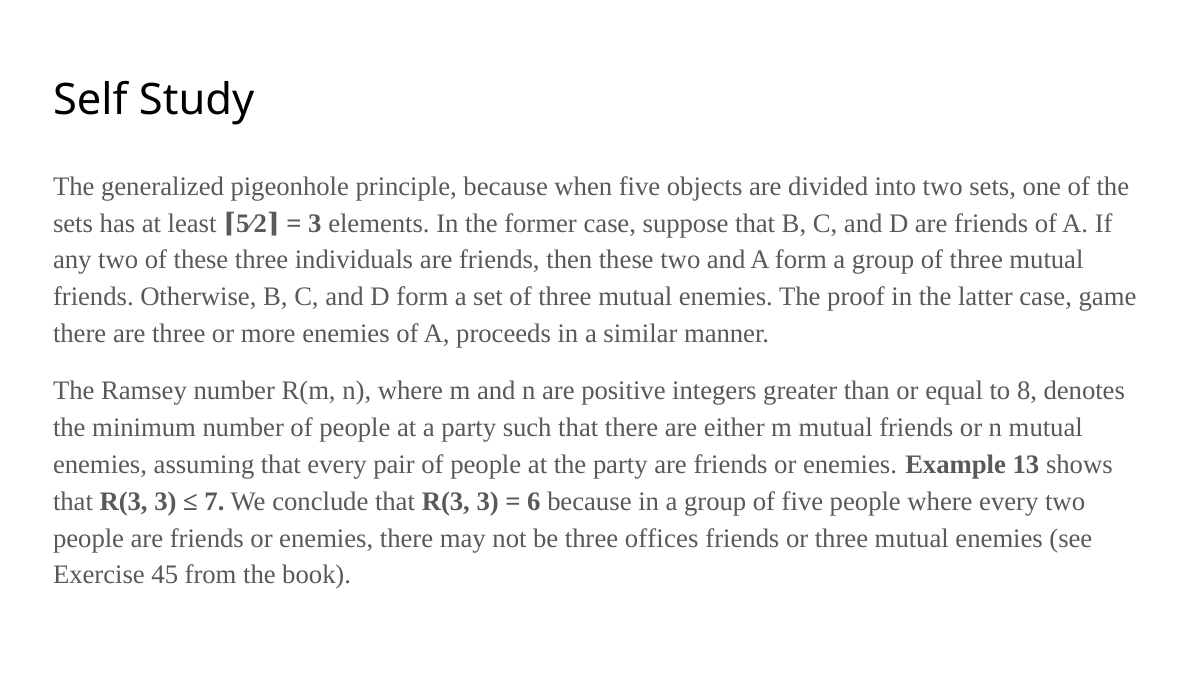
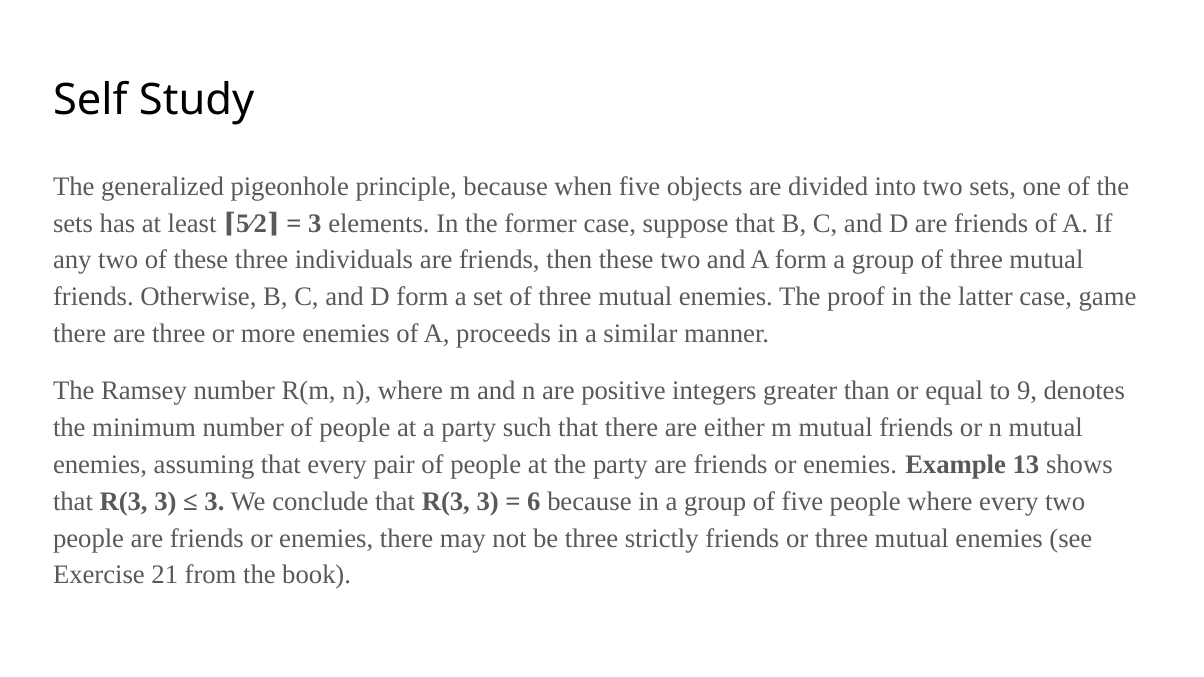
8: 8 -> 9
7 at (214, 502): 7 -> 3
offices: offices -> strictly
45: 45 -> 21
